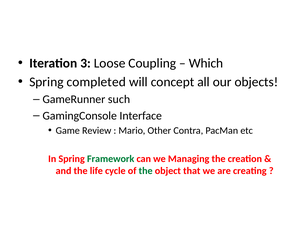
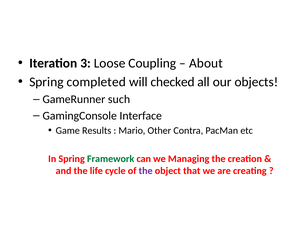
Which: Which -> About
concept: concept -> checked
Review: Review -> Results
the at (146, 171) colour: green -> purple
